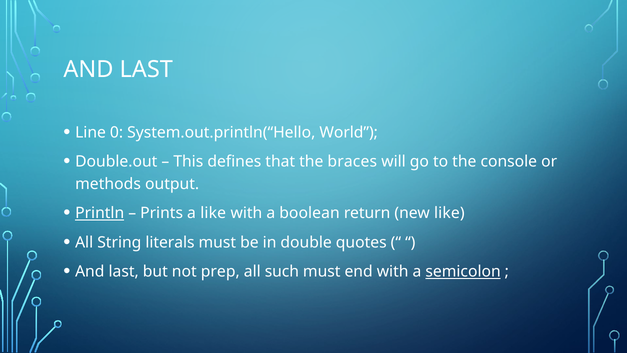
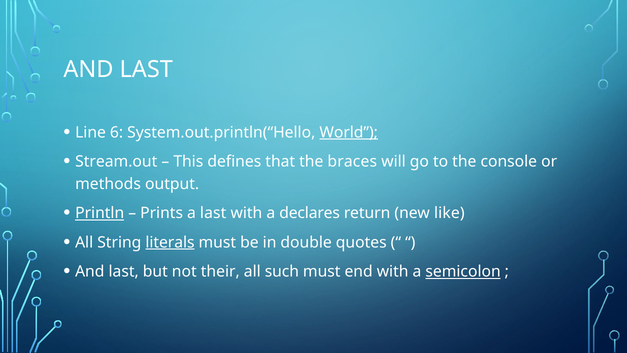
0: 0 -> 6
World underline: none -> present
Double.out: Double.out -> Stream.out
a like: like -> last
boolean: boolean -> declares
literals underline: none -> present
prep: prep -> their
